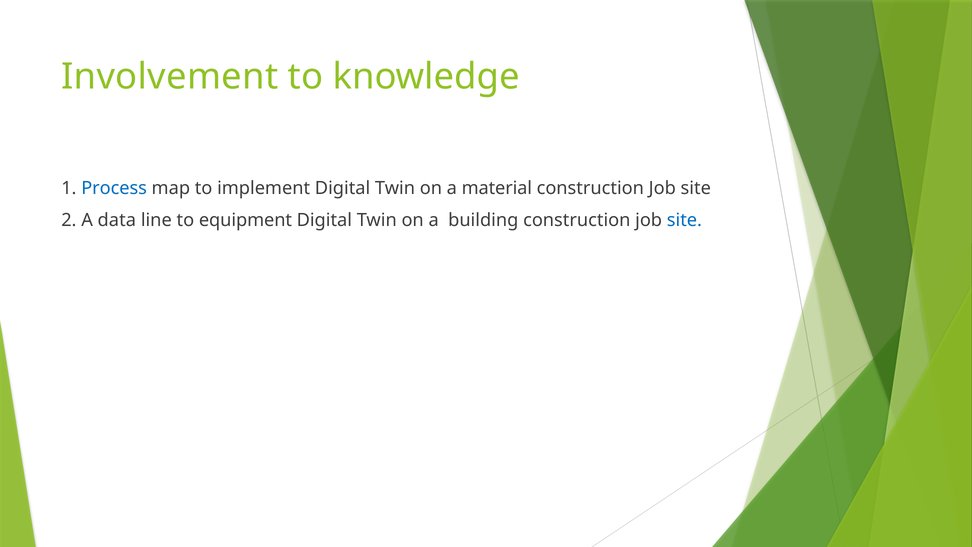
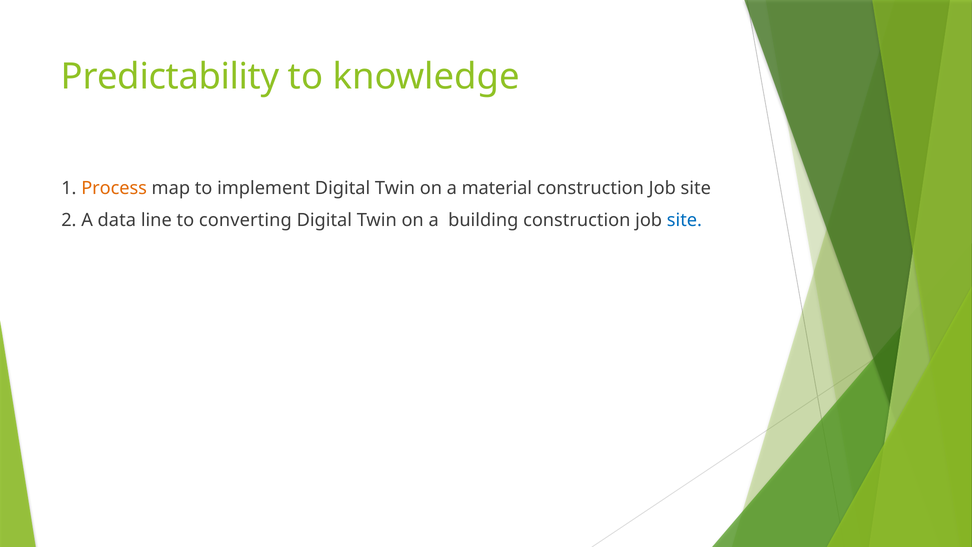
Involvement: Involvement -> Predictability
Process colour: blue -> orange
equipment: equipment -> converting
